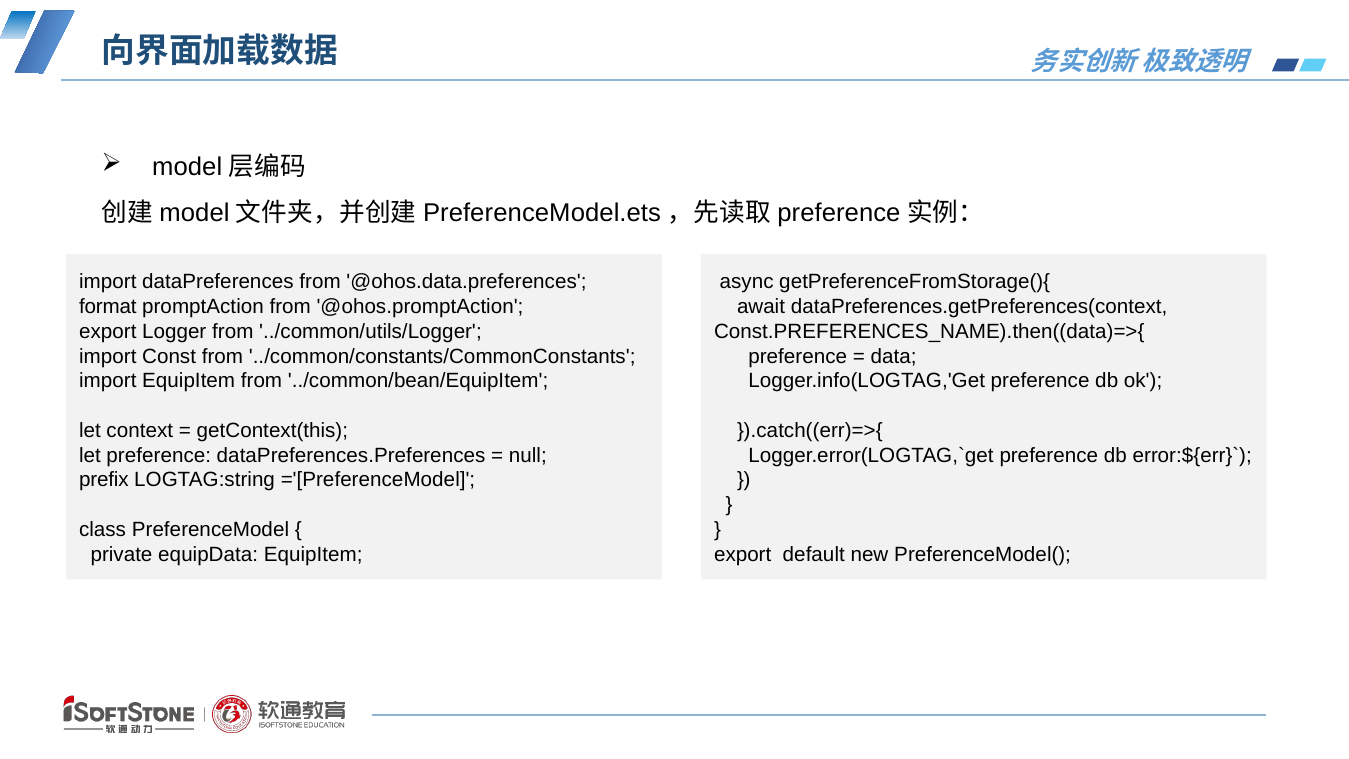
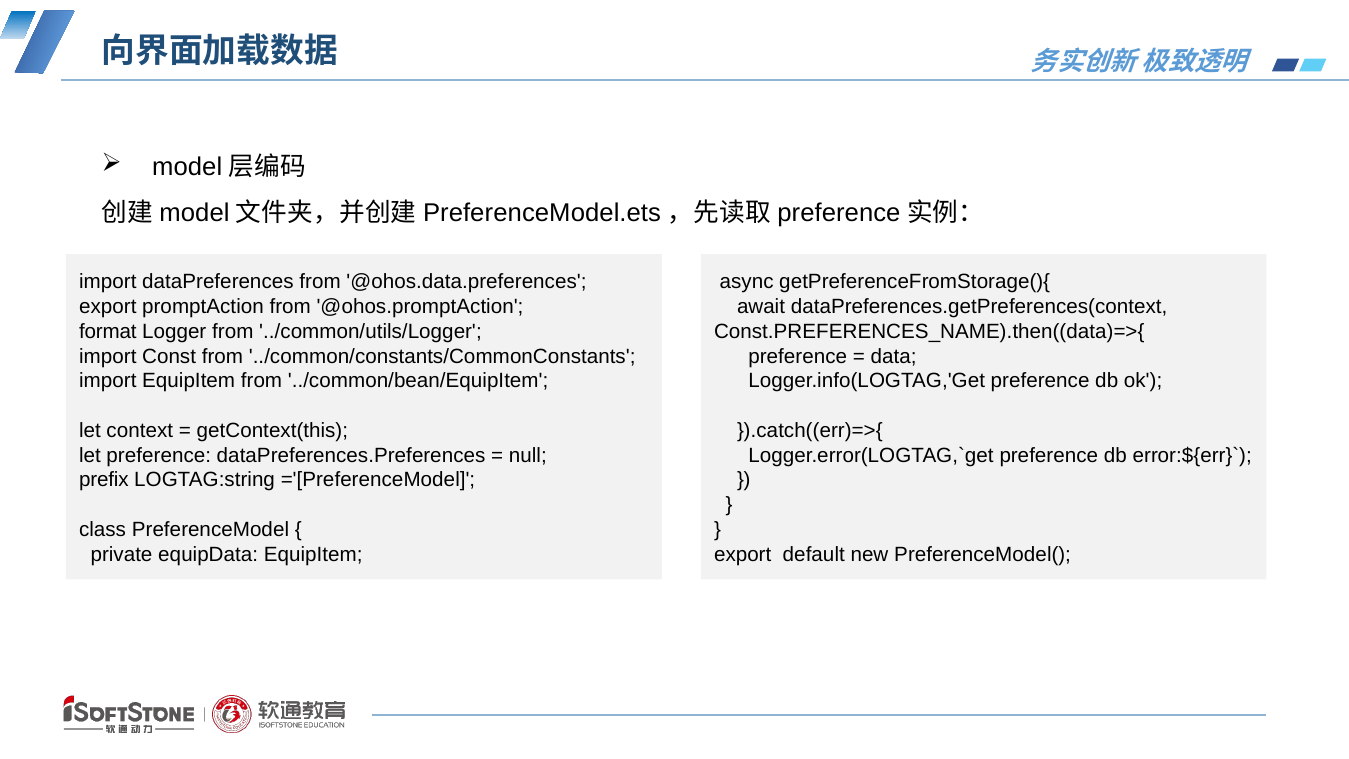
format at (108, 307): format -> export
export at (108, 331): export -> format
